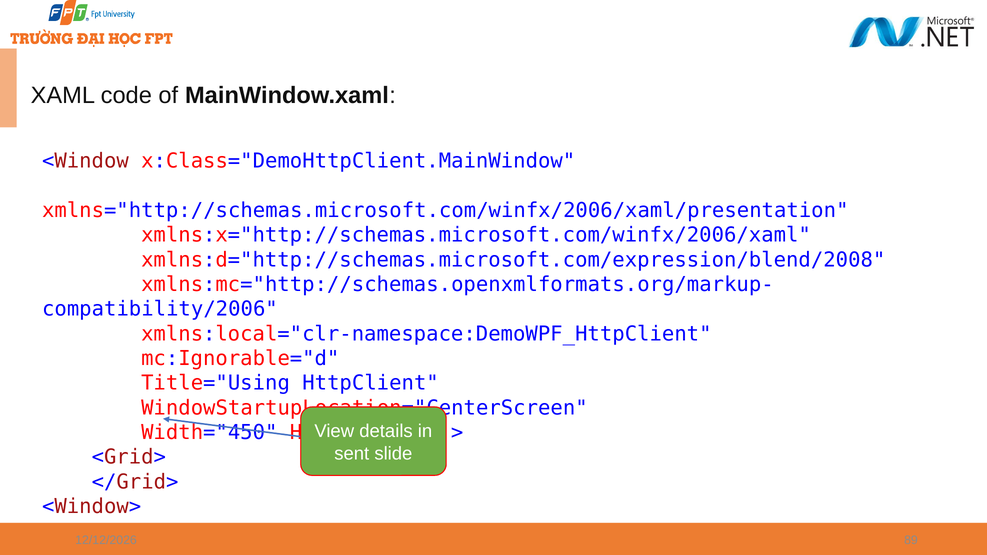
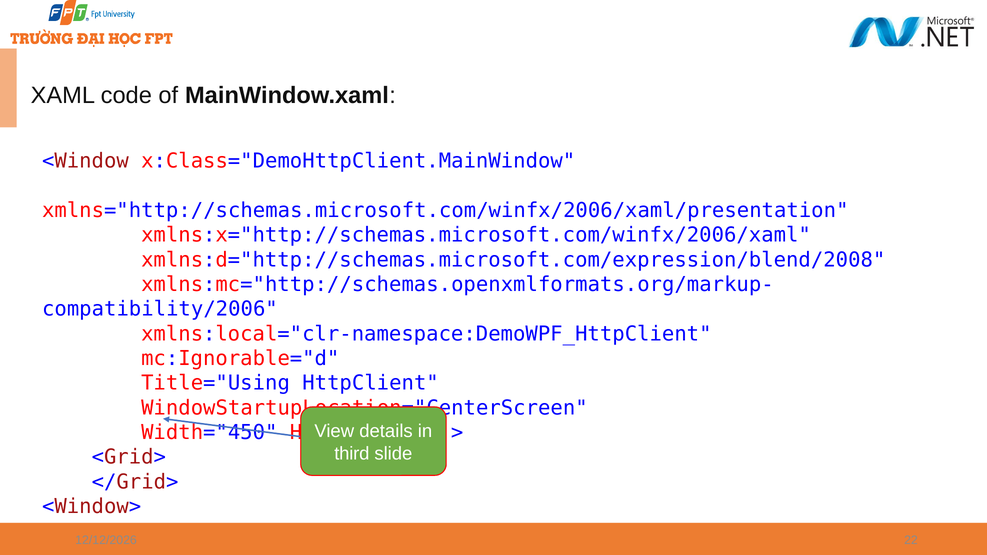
sent: sent -> third
89: 89 -> 22
